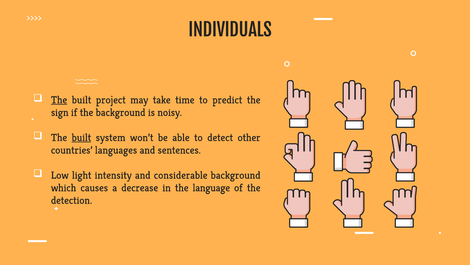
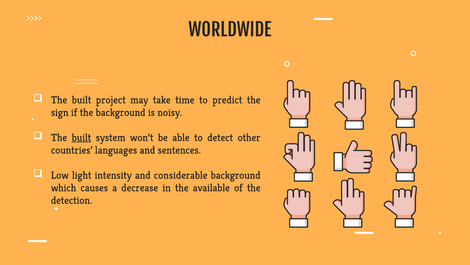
INDIVIDUALS: INDIVIDUALS -> WORLDWIDE
The at (59, 100) underline: present -> none
language: language -> available
